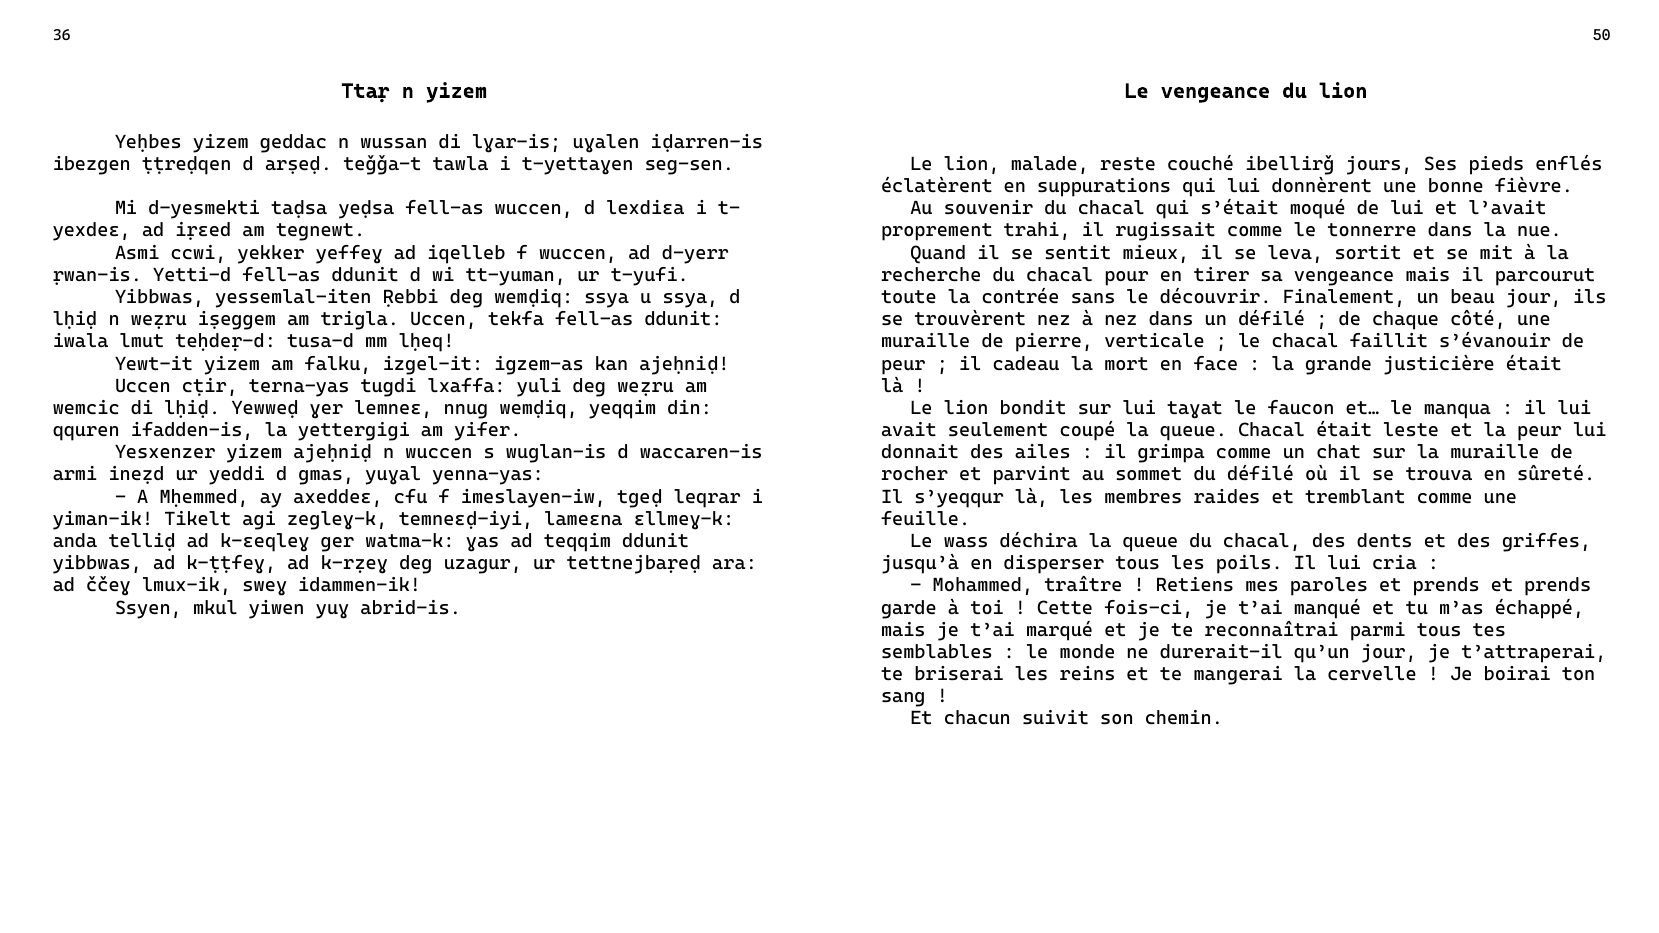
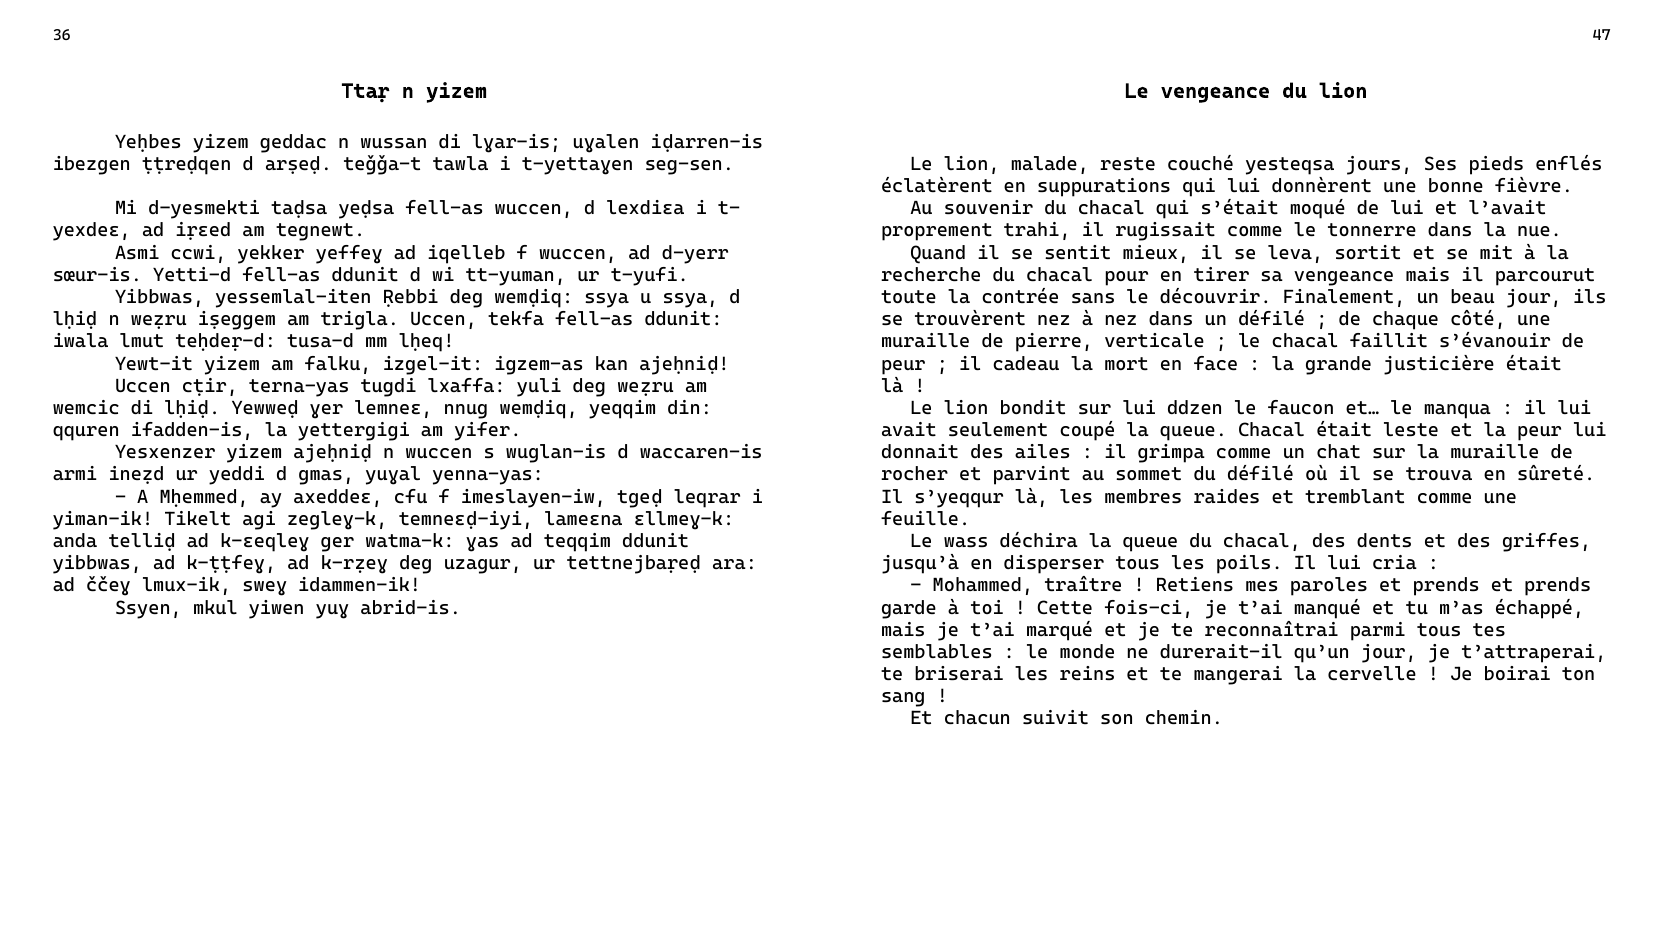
50: 50 -> 47
ibellirǧ: ibellirǧ -> yesteqsa
ṛwan-is: ṛwan-is -> sœur-is
taɣat: taɣat -> ddzen
